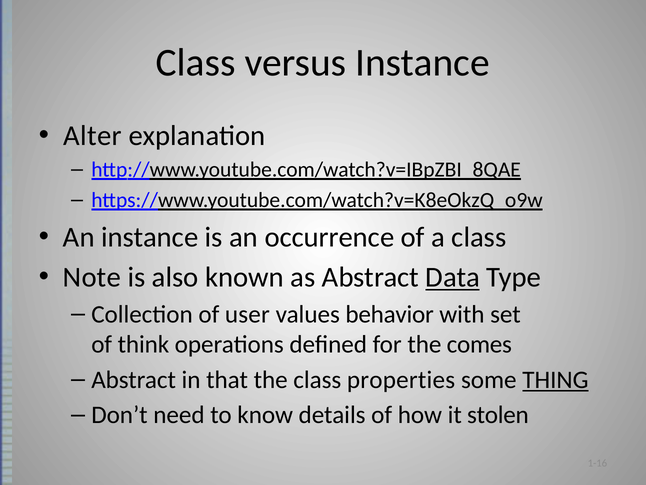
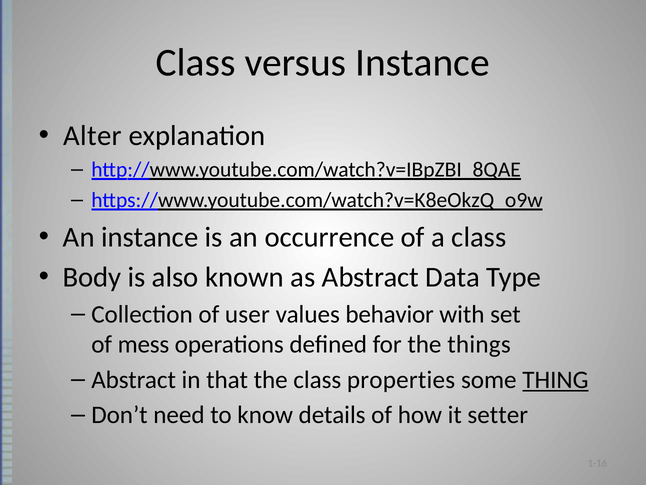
Note: Note -> Body
Data underline: present -> none
think: think -> mess
comes: comes -> things
stolen: stolen -> setter
